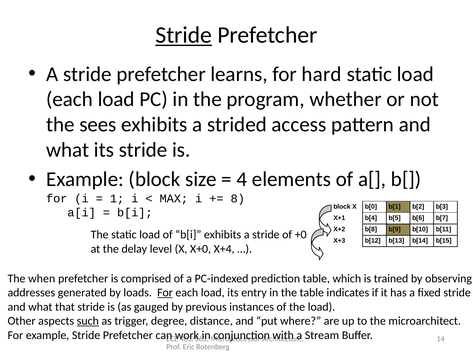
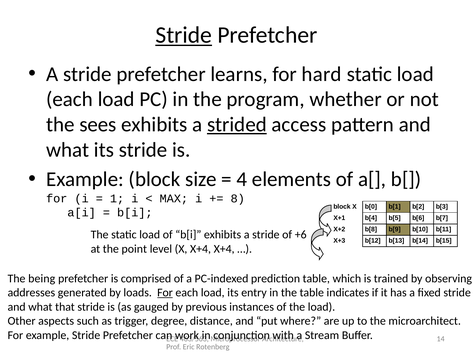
strided underline: none -> present
+0: +0 -> +6
delay: delay -> point
X X+0: X+0 -> X+4
when: when -> being
such underline: present -> none
